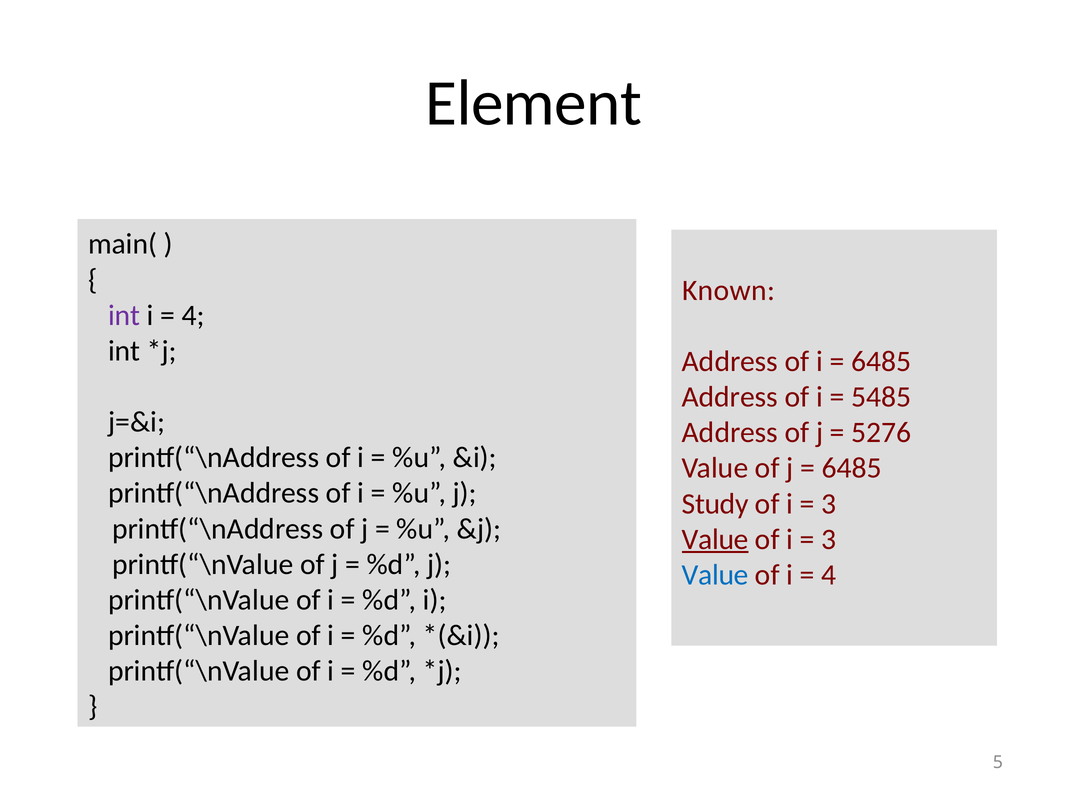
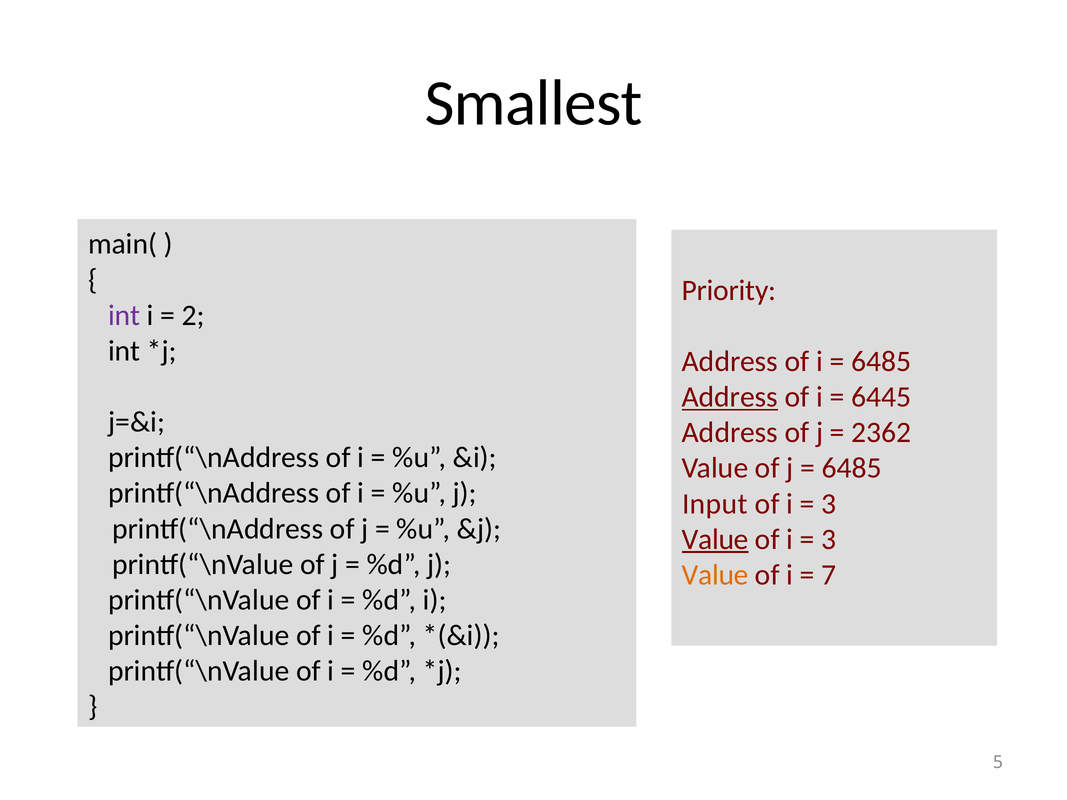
Element: Element -> Smallest
Known: Known -> Priority
4 at (193, 315): 4 -> 2
Address at (730, 397) underline: none -> present
5485: 5485 -> 6445
5276: 5276 -> 2362
Study: Study -> Input
Value at (715, 575) colour: blue -> orange
4 at (829, 575): 4 -> 7
